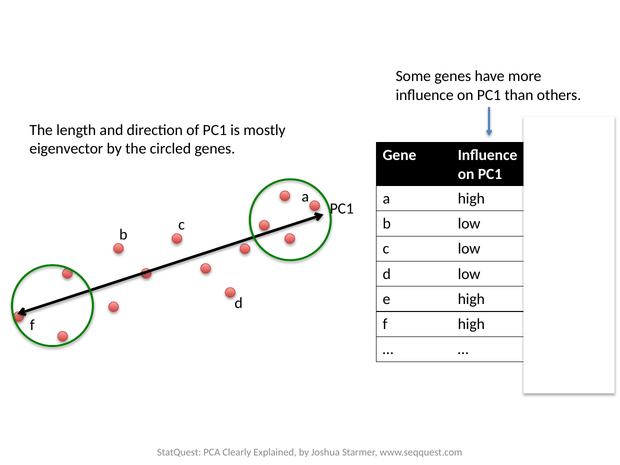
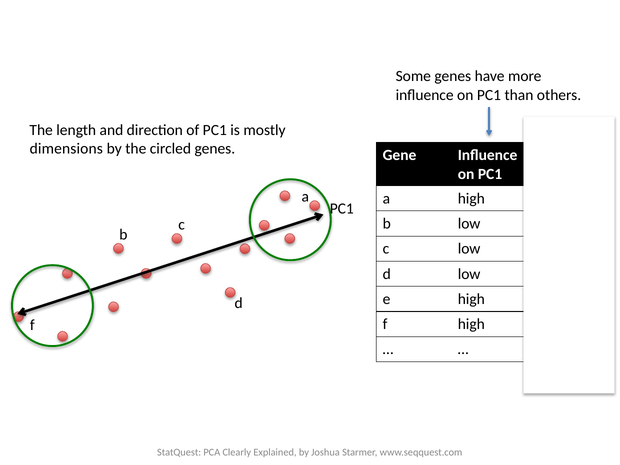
eigenvector: eigenvector -> dimensions
